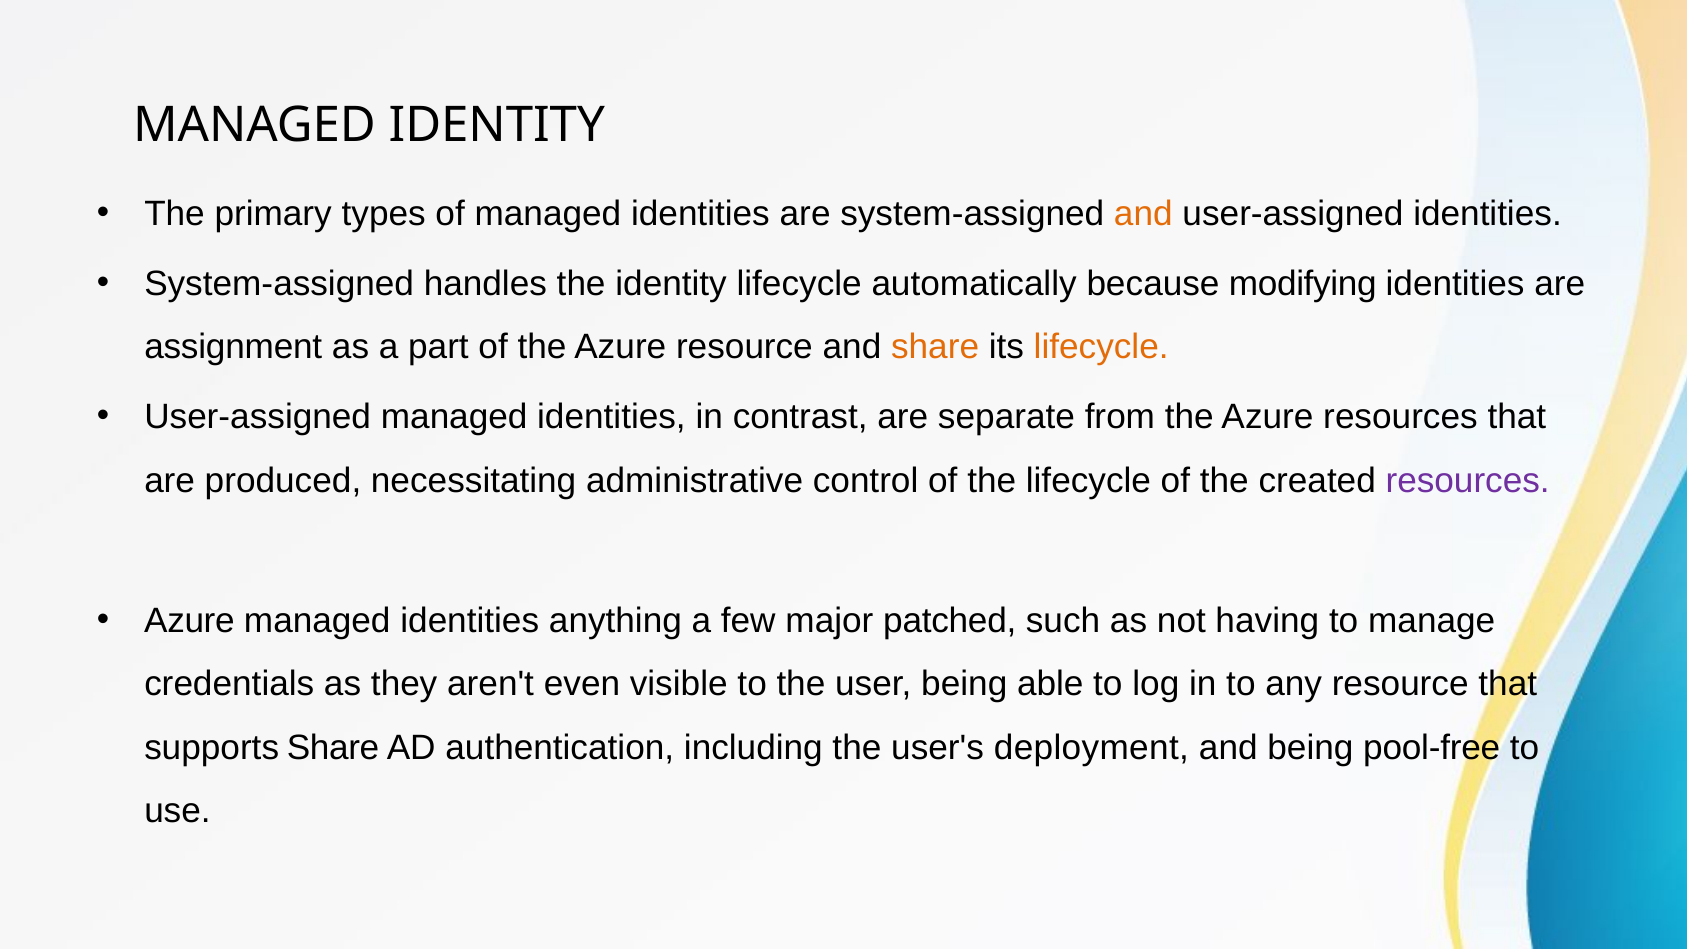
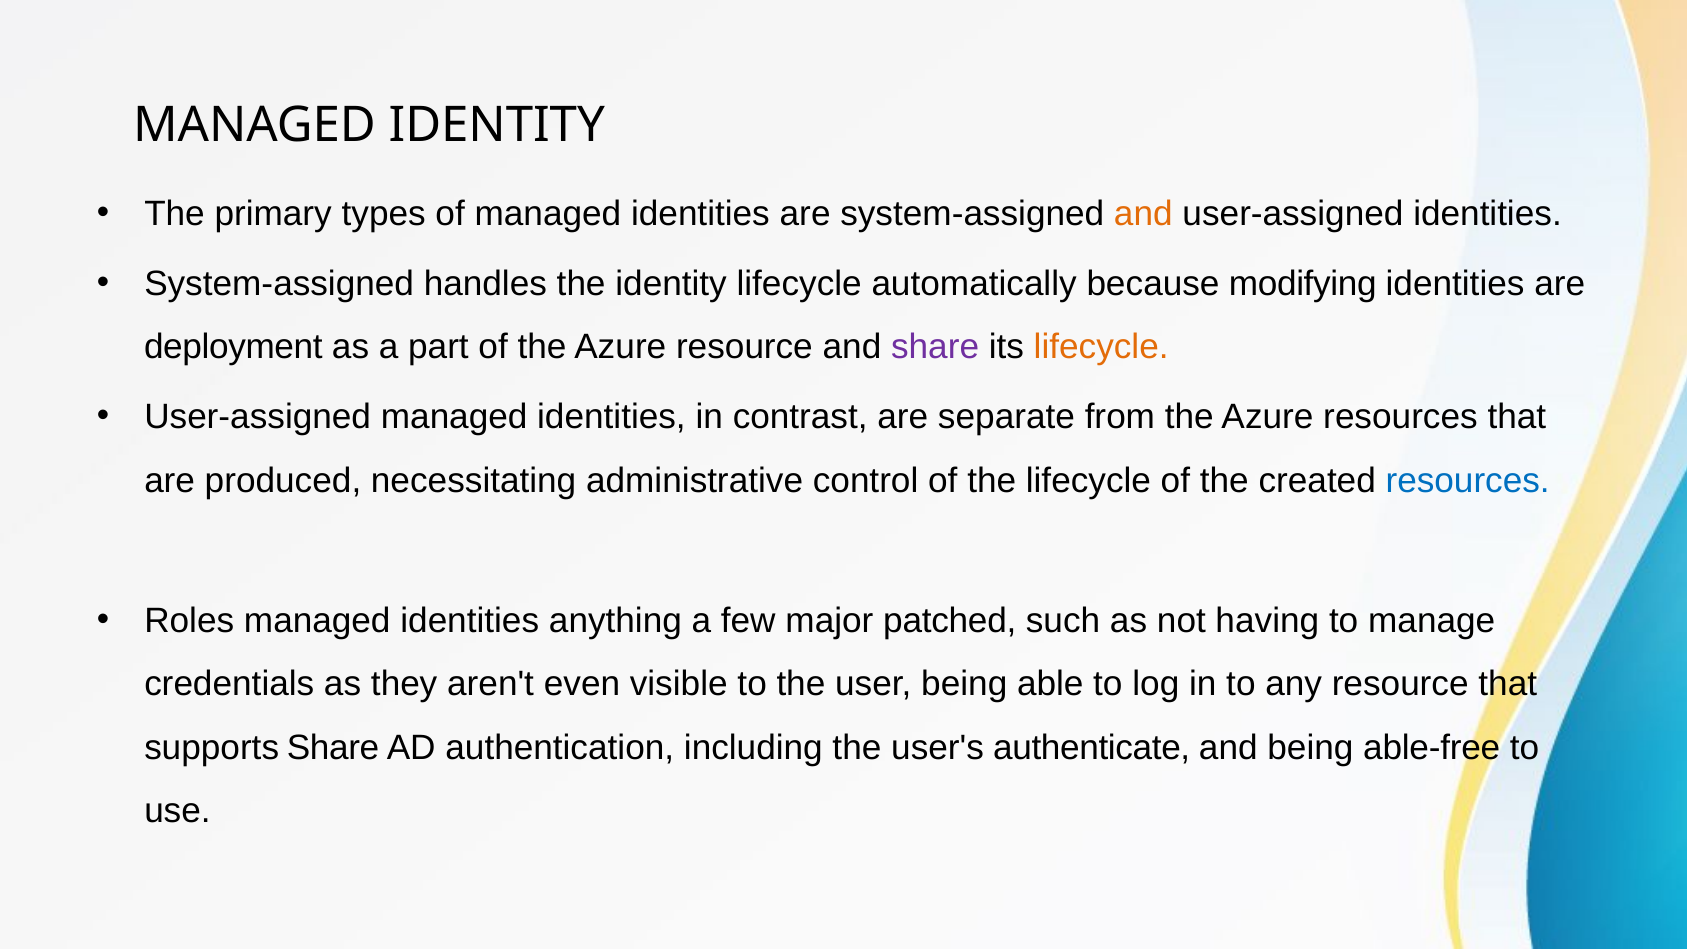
assignment: assignment -> deployment
share at (935, 347) colour: orange -> purple
resources at (1468, 480) colour: purple -> blue
Azure at (189, 621): Azure -> Roles
deployment: deployment -> authenticate
pool-free: pool-free -> able-free
